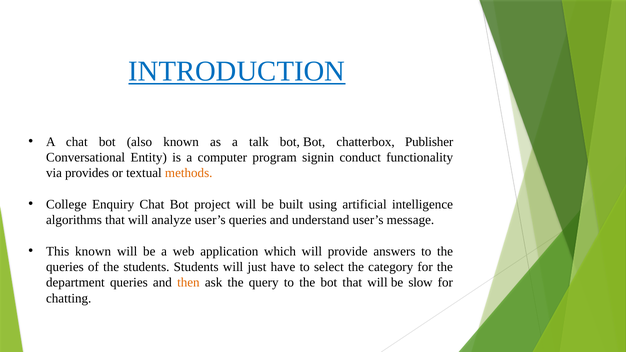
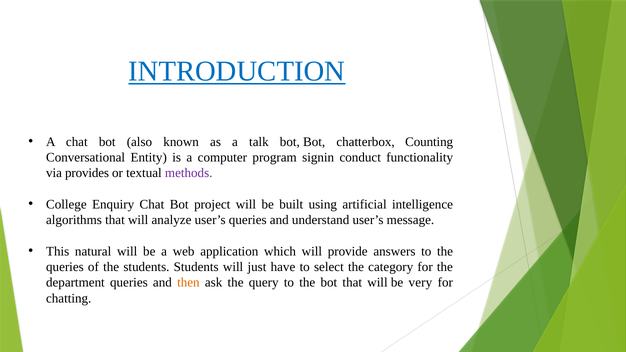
Publisher: Publisher -> Counting
methods colour: orange -> purple
This known: known -> natural
slow: slow -> very
